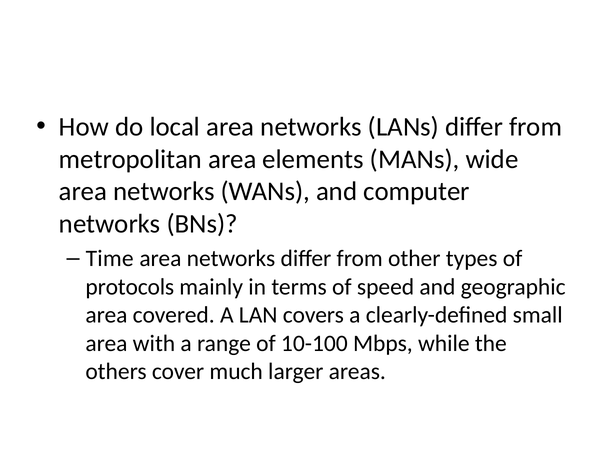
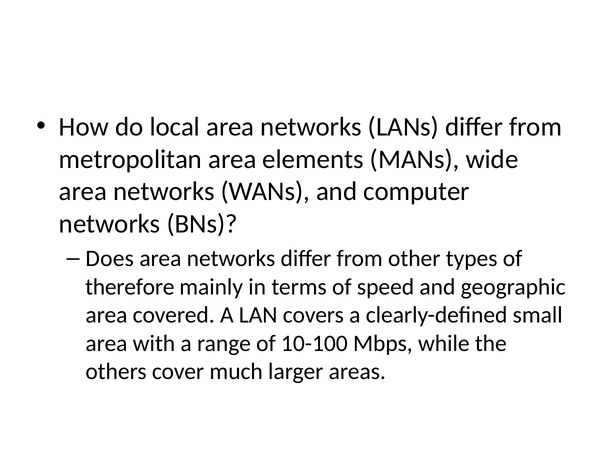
Time: Time -> Does
protocols: protocols -> therefore
